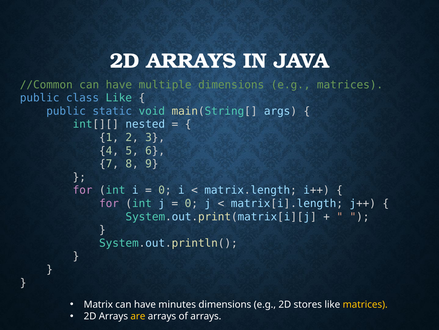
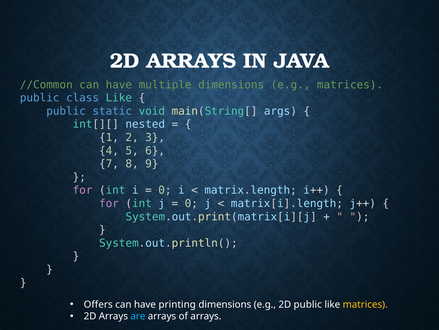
Matrix: Matrix -> Offers
minutes: minutes -> printing
2D stores: stores -> public
are colour: yellow -> light blue
